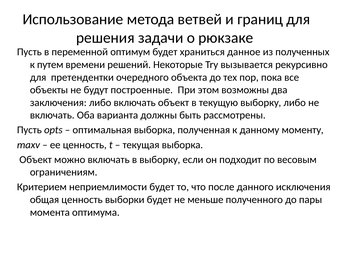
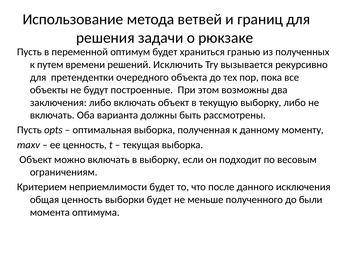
данное: данное -> гранью
Некоторые: Некоторые -> Исключить
пары: пары -> были
